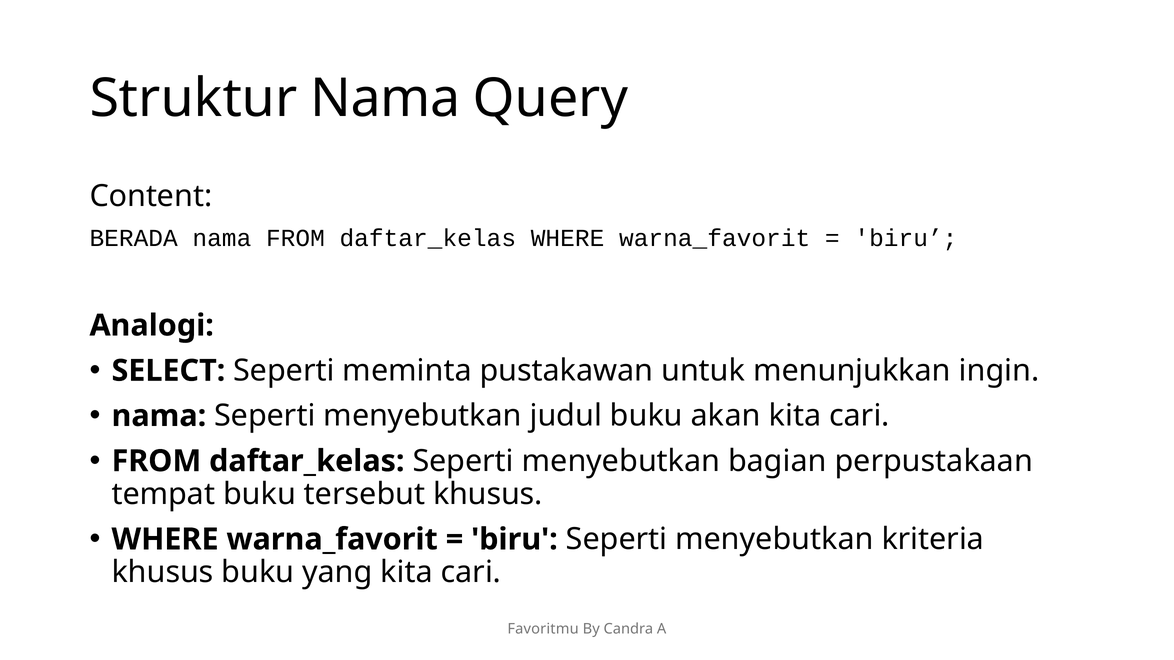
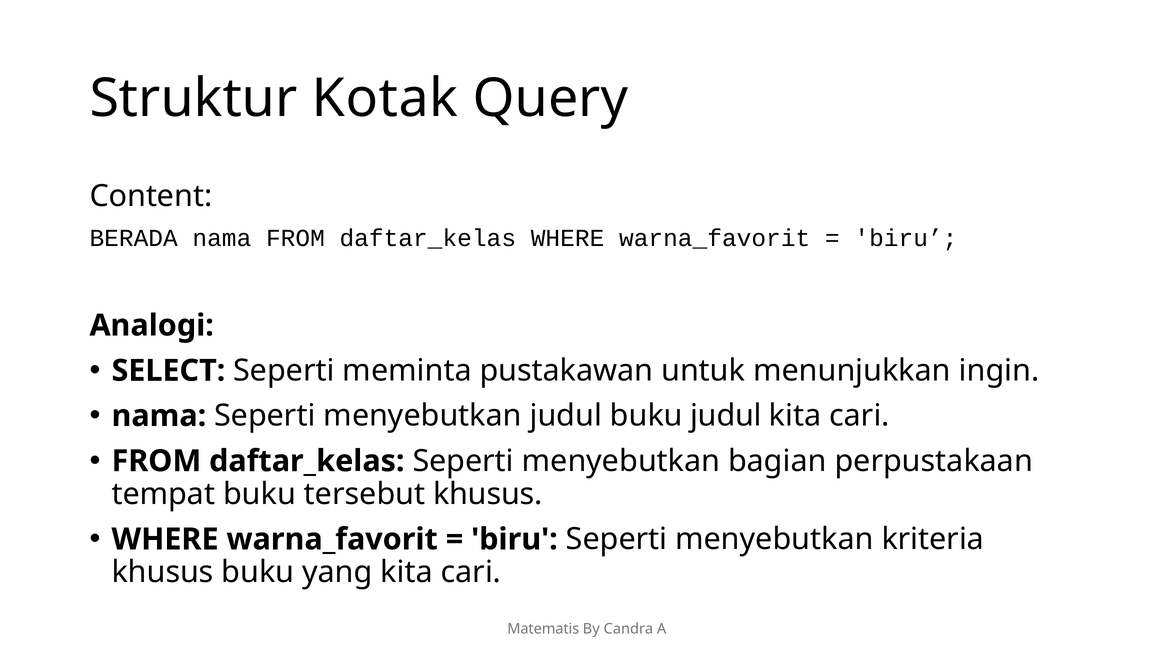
Struktur Nama: Nama -> Kotak
buku akan: akan -> judul
Favoritmu: Favoritmu -> Matematis
